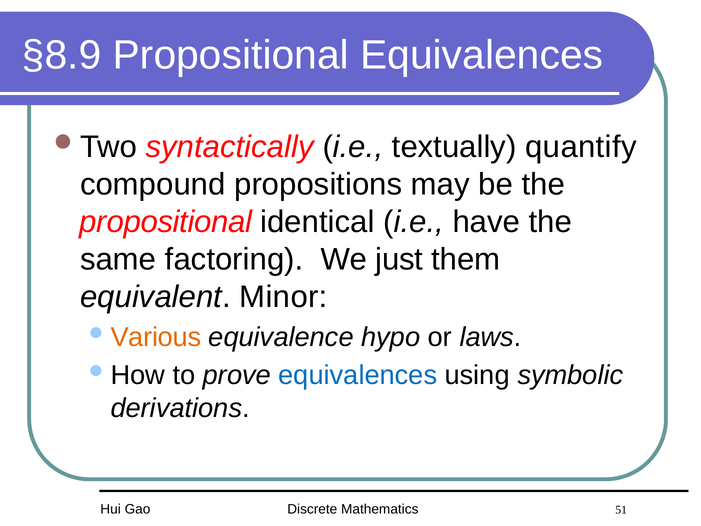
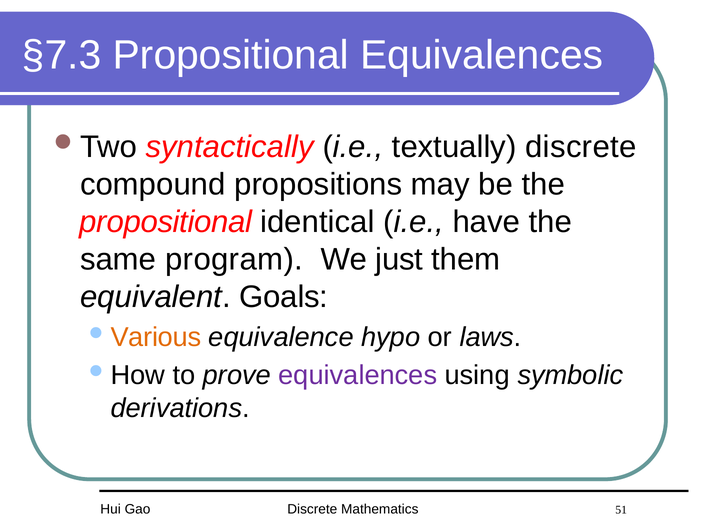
§8.9: §8.9 -> §7.3
textually quantify: quantify -> discrete
factoring: factoring -> program
Minor: Minor -> Goals
equivalences at (358, 375) colour: blue -> purple
